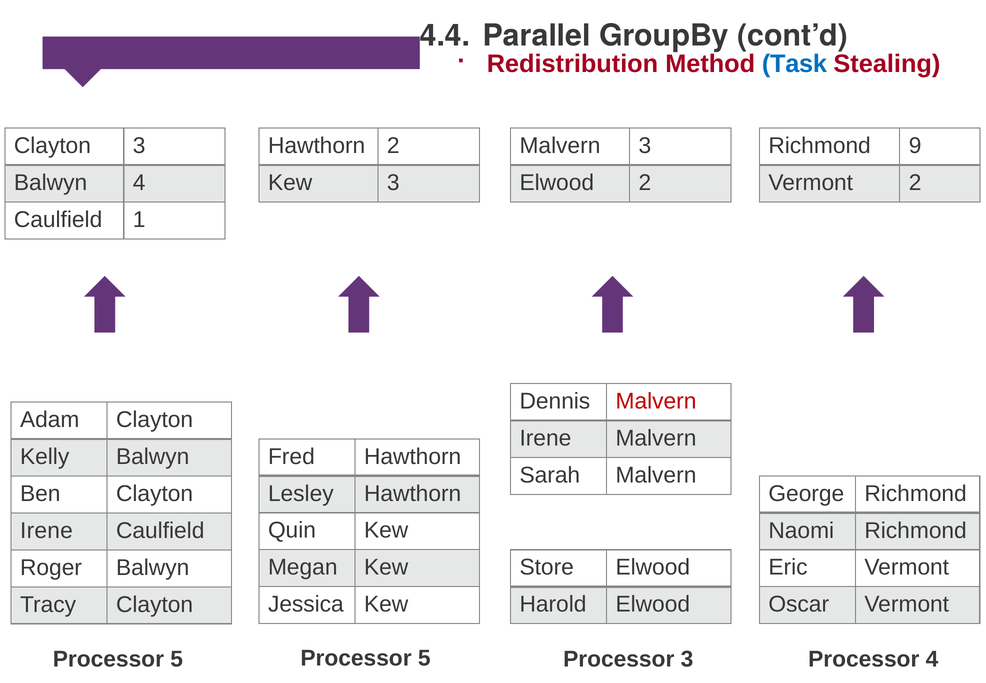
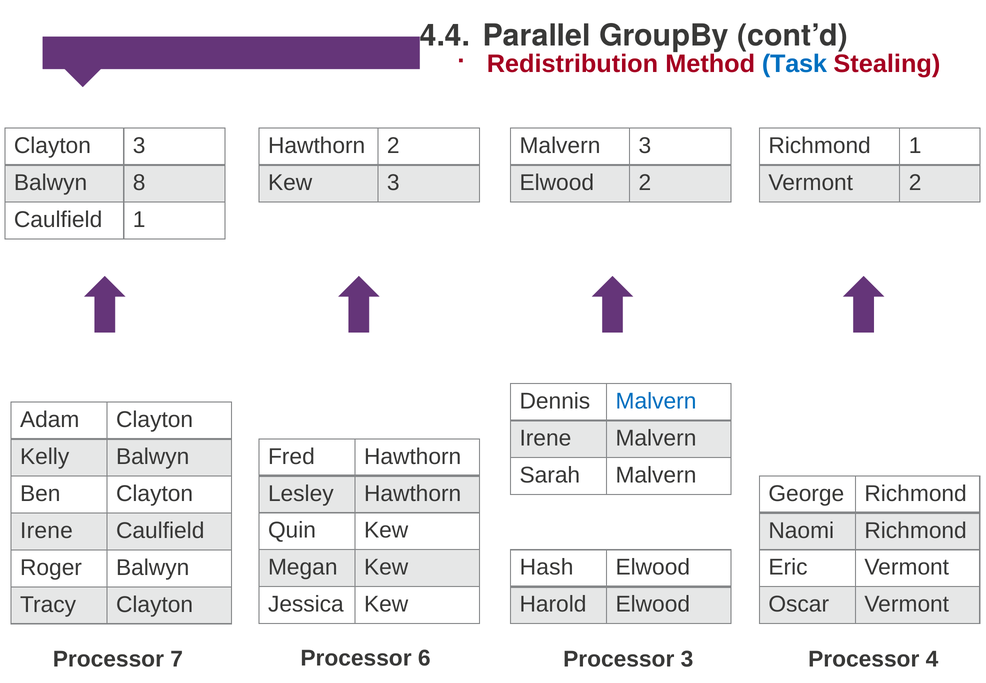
Richmond 9: 9 -> 1
Balwyn 4: 4 -> 8
Malvern at (656, 401) colour: red -> blue
Store: Store -> Hash
5 at (424, 658): 5 -> 6
5 at (177, 659): 5 -> 7
